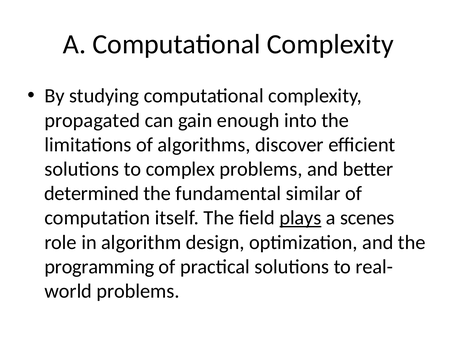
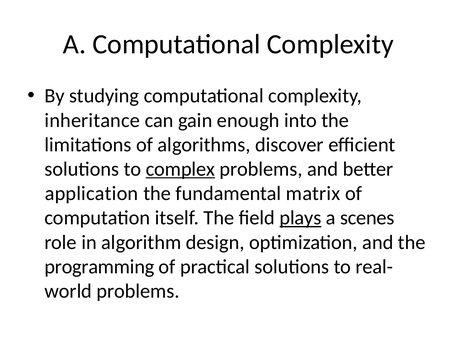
propagated: propagated -> inheritance
complex underline: none -> present
determined: determined -> application
similar: similar -> matrix
